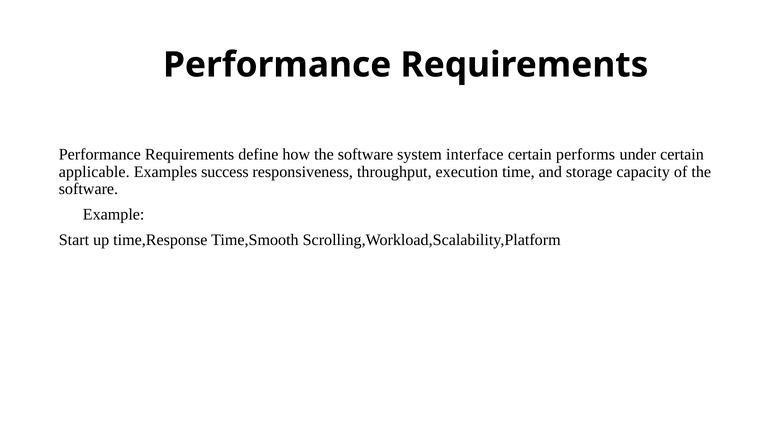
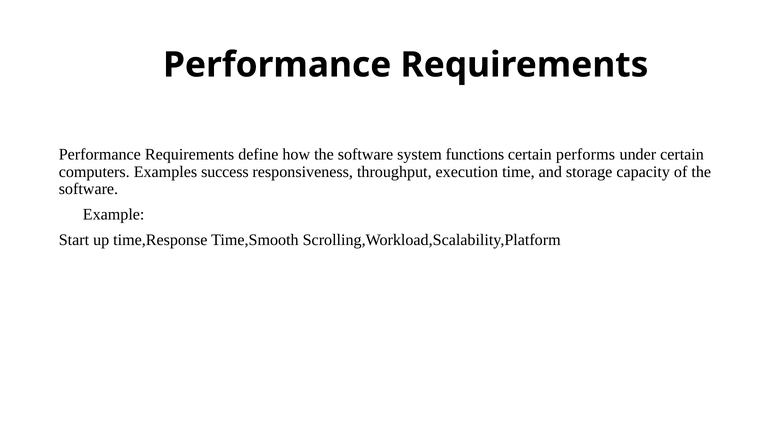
interface: interface -> functions
applicable: applicable -> computers
